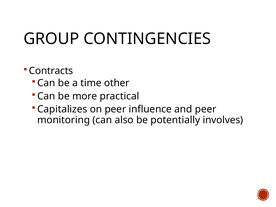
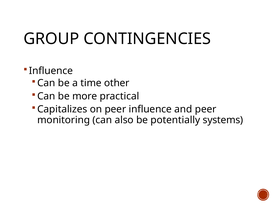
Contracts at (51, 71): Contracts -> Influence
involves: involves -> systems
